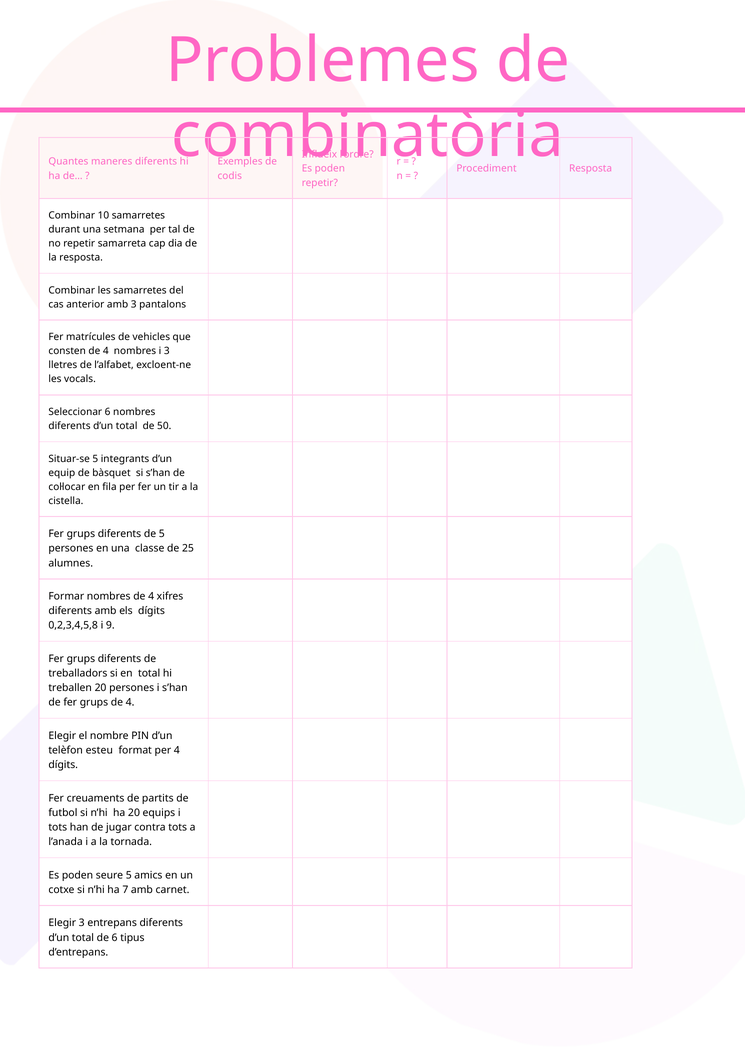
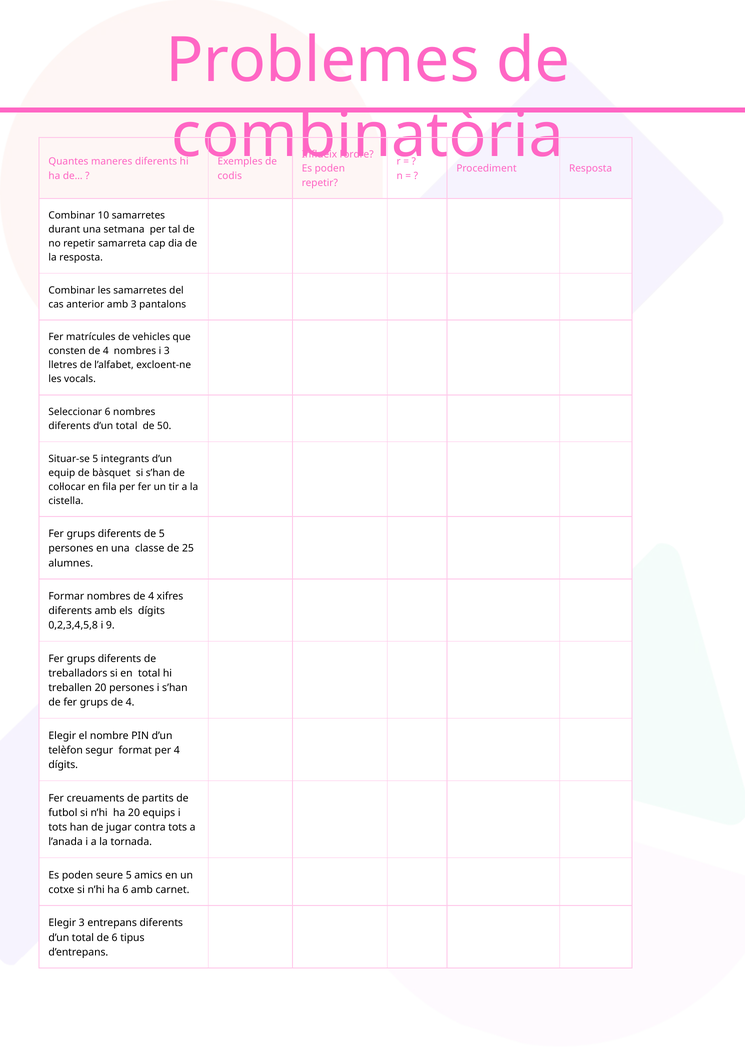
esteu: esteu -> segur
ha 7: 7 -> 6
